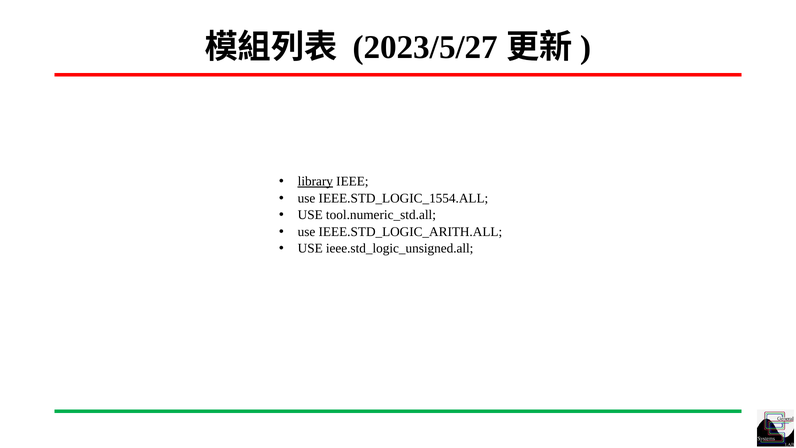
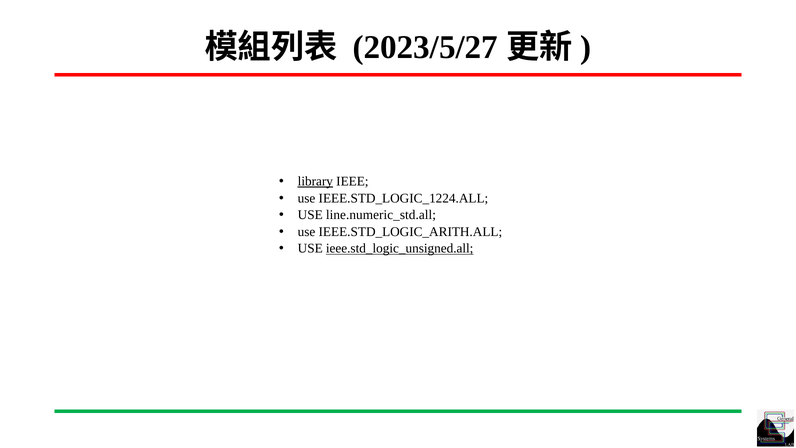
IEEE.STD_LOGIC_1554.ALL: IEEE.STD_LOGIC_1554.ALL -> IEEE.STD_LOGIC_1224.ALL
tool.numeric_std.all: tool.numeric_std.all -> line.numeric_std.all
ieee.std_logic_unsigned.all underline: none -> present
